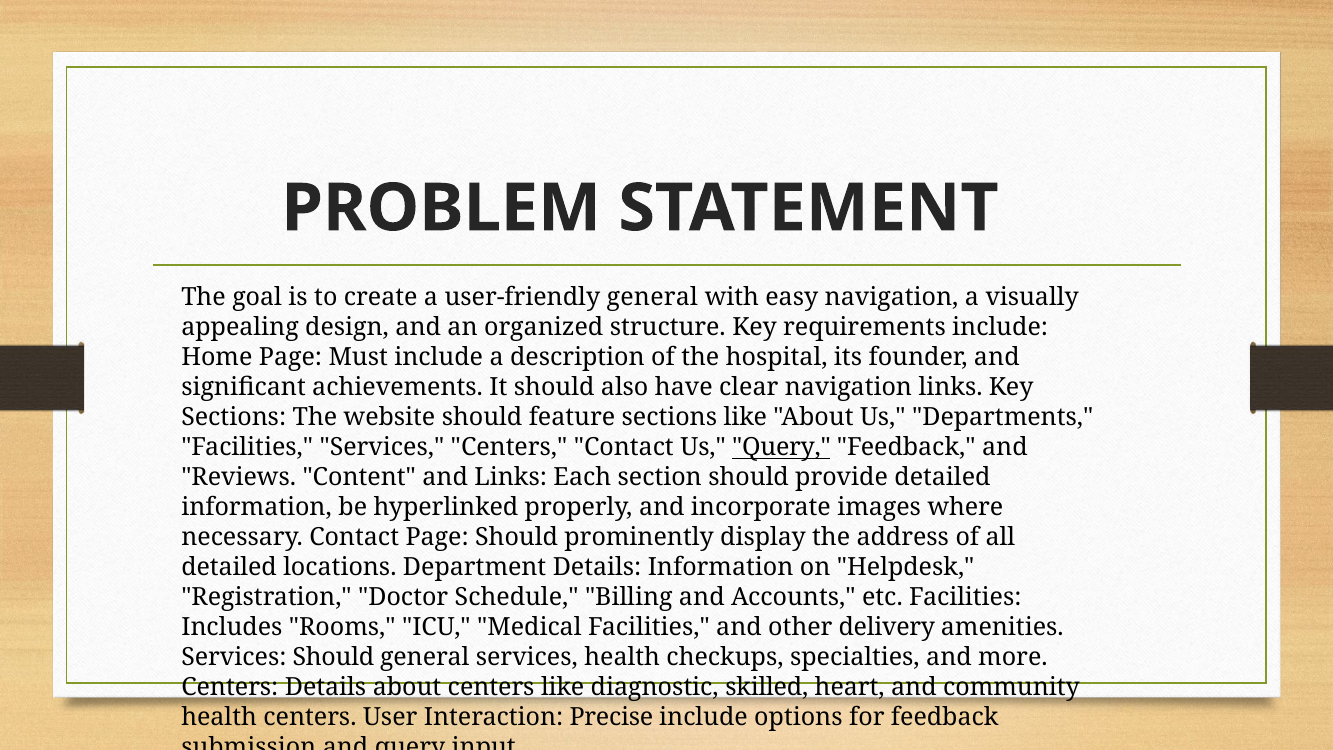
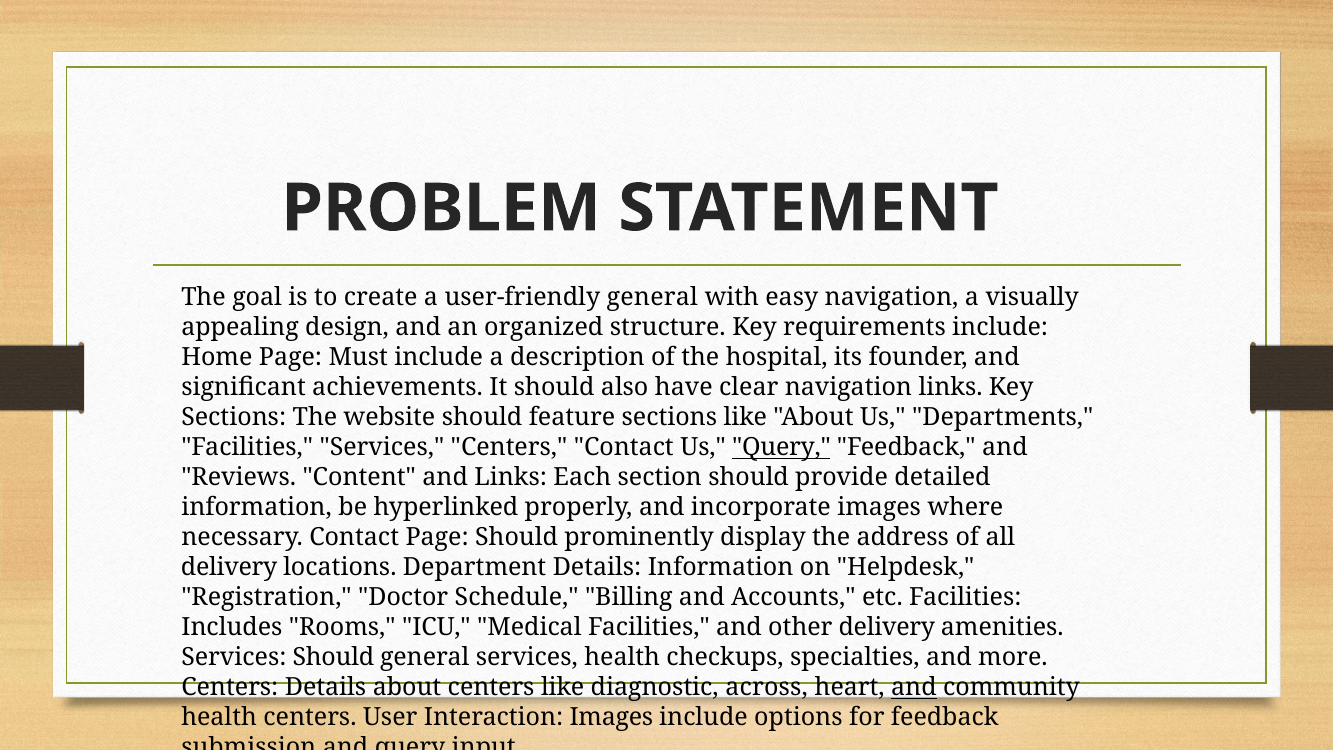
detailed at (229, 568): detailed -> delivery
skilled: skilled -> across
and at (914, 688) underline: none -> present
Interaction Precise: Precise -> Images
